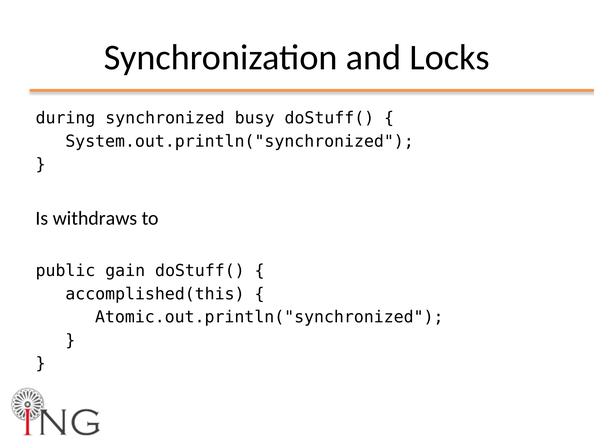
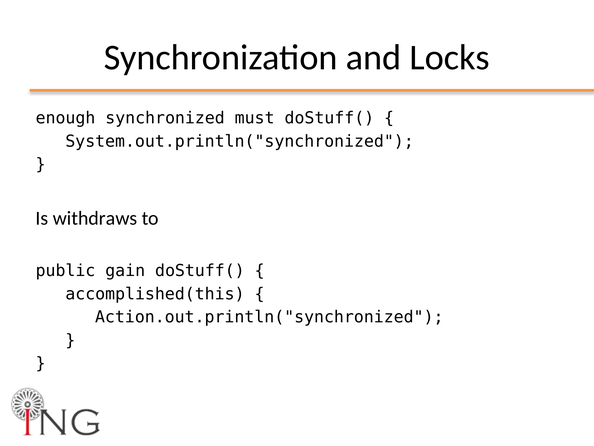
during: during -> enough
busy: busy -> must
Atomic.out.println("synchronized: Atomic.out.println("synchronized -> Action.out.println("synchronized
